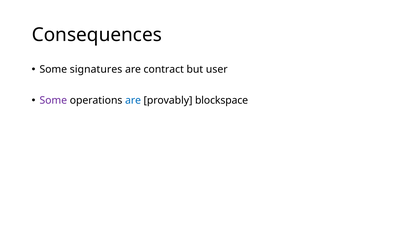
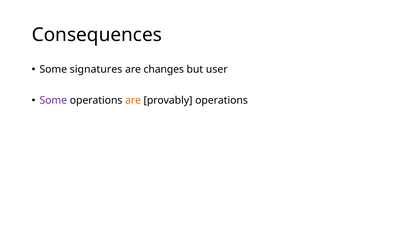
contract: contract -> changes
are at (133, 101) colour: blue -> orange
provably blockspace: blockspace -> operations
